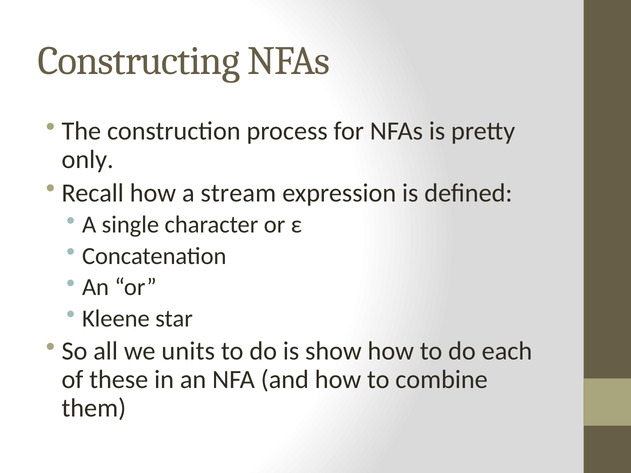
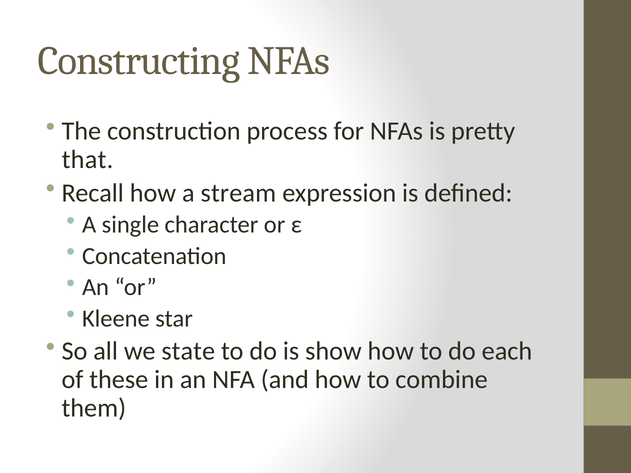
only: only -> that
units: units -> state
